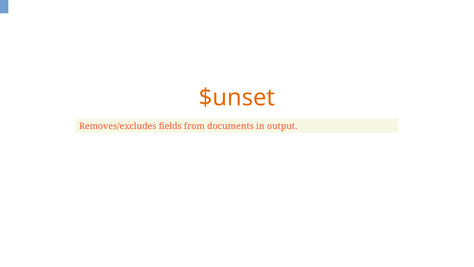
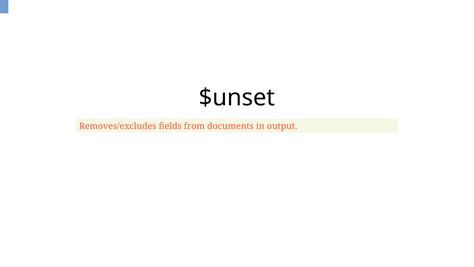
$unset colour: orange -> black
